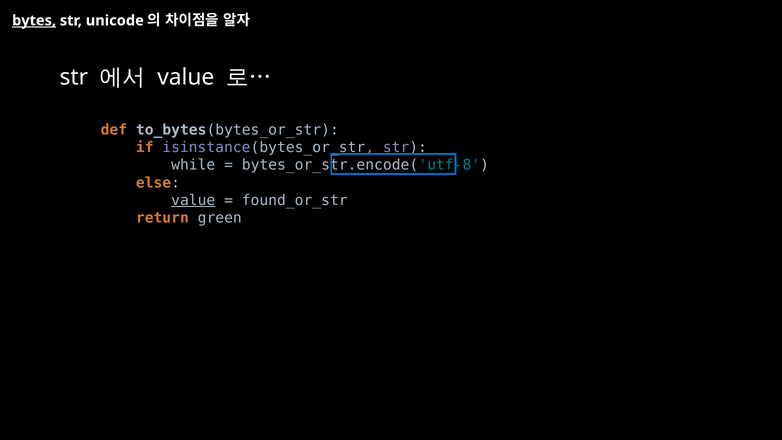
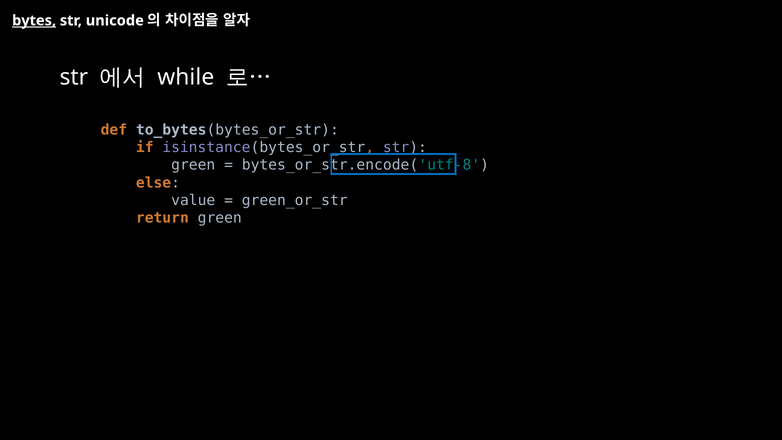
value at (186, 77): value -> while
while at (193, 165): while -> green
value at (193, 200) underline: present -> none
found_or_str: found_or_str -> green_or_str
